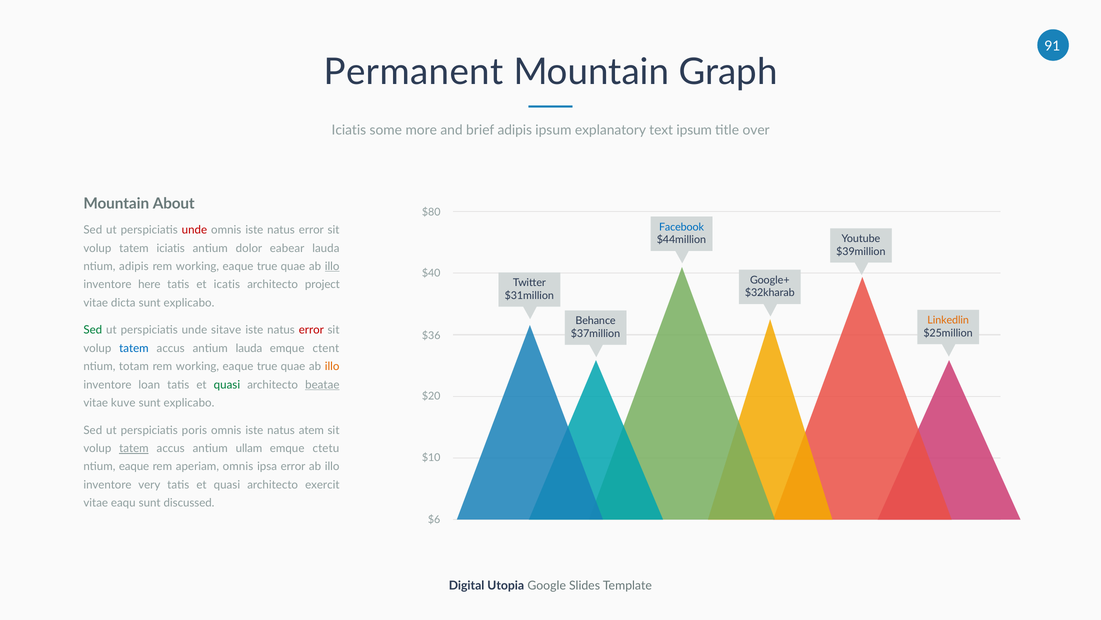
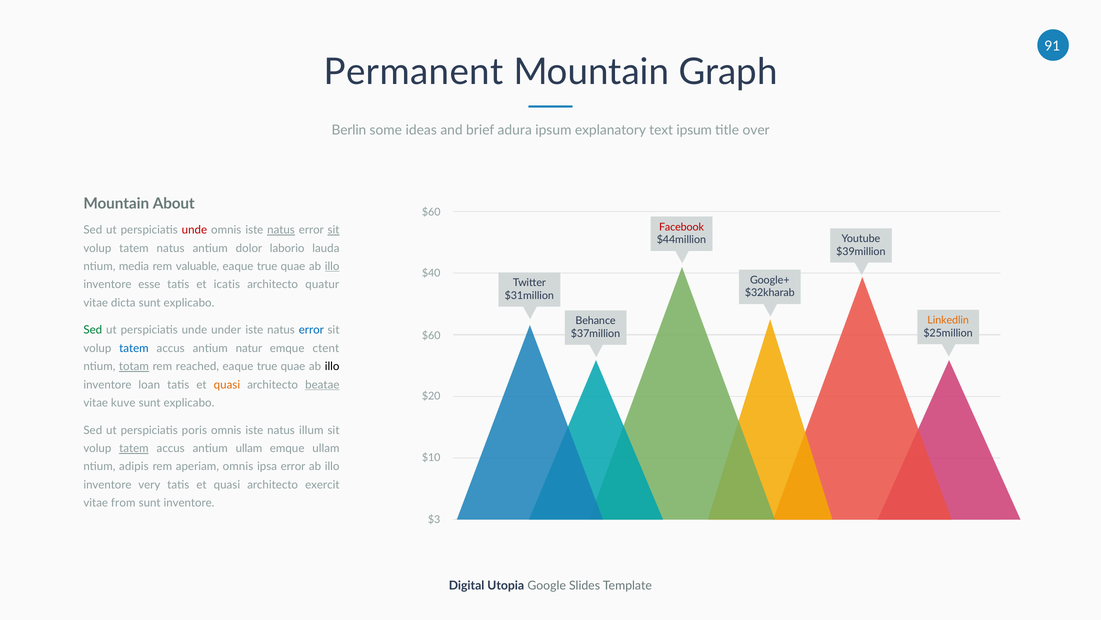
Iciatis at (349, 130): Iciatis -> Berlin
more: more -> ideas
brief adipis: adipis -> adura
$80 at (431, 212): $80 -> $60
Facebook colour: blue -> red
natus at (281, 230) underline: none -> present
sit at (334, 230) underline: none -> present
tatem iciatis: iciatis -> natus
eabear: eabear -> laborio
ntium adipis: adipis -> media
working at (197, 266): working -> valuable
here: here -> esse
project: project -> quatur
sitave: sitave -> under
error at (311, 330) colour: red -> blue
$36 at (431, 335): $36 -> $60
antium lauda: lauda -> natur
totam underline: none -> present
working at (197, 366): working -> reached
illo at (332, 366) colour: orange -> black
quasi at (227, 384) colour: green -> orange
atem: atem -> illum
emque ctetu: ctetu -> ullam
ntium eaque: eaque -> adipis
eaqu: eaqu -> from
sunt discussed: discussed -> inventore
$6: $6 -> $3
